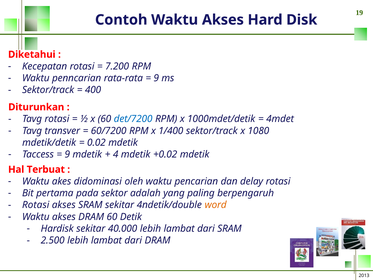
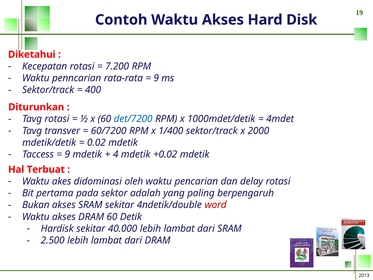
1080: 1080 -> 2000
Rotasi at (36, 205): Rotasi -> Bukan
word colour: orange -> red
